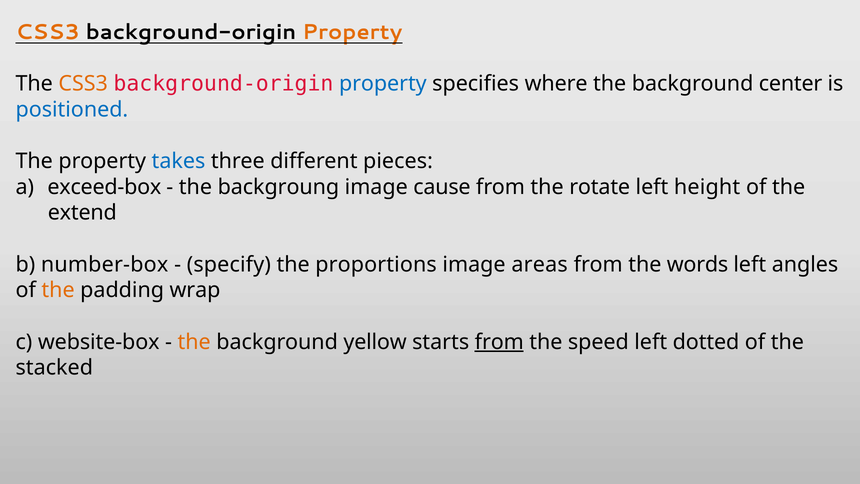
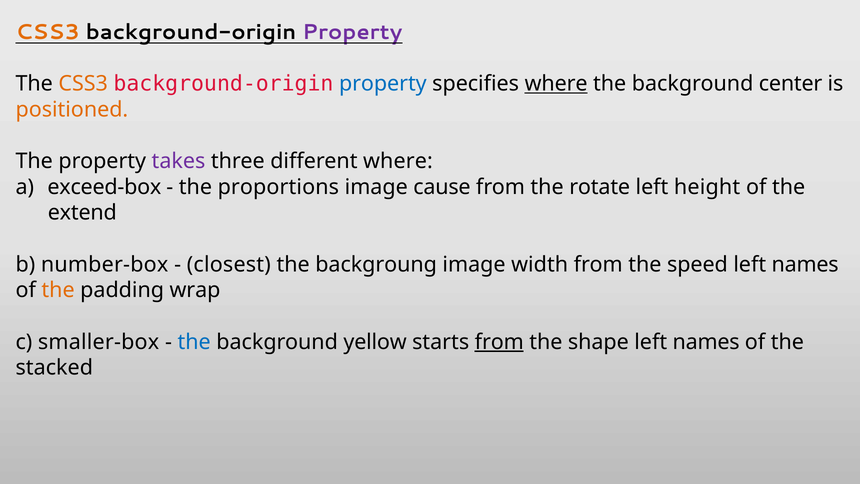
Property at (352, 32) colour: orange -> purple
where at (556, 84) underline: none -> present
positioned colour: blue -> orange
takes colour: blue -> purple
different pieces: pieces -> where
backgroung: backgroung -> proportions
specify: specify -> closest
proportions: proportions -> backgroung
areas: areas -> width
words: words -> speed
angles at (805, 264): angles -> names
website-box: website-box -> smaller-box
the at (194, 342) colour: orange -> blue
speed: speed -> shape
dotted at (706, 342): dotted -> names
